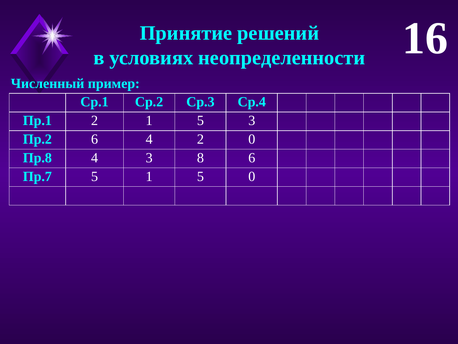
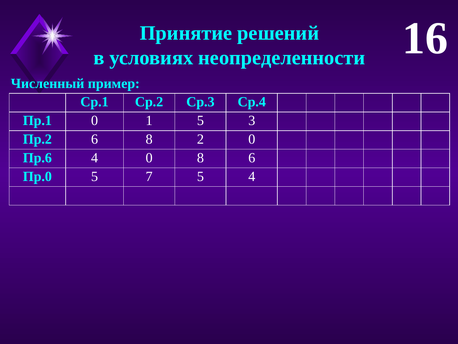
Пр.1 2: 2 -> 0
6 4: 4 -> 8
Пр.8: Пр.8 -> Пр.6
4 3: 3 -> 0
Пр.7: Пр.7 -> Пр.0
5 1: 1 -> 7
5 0: 0 -> 4
